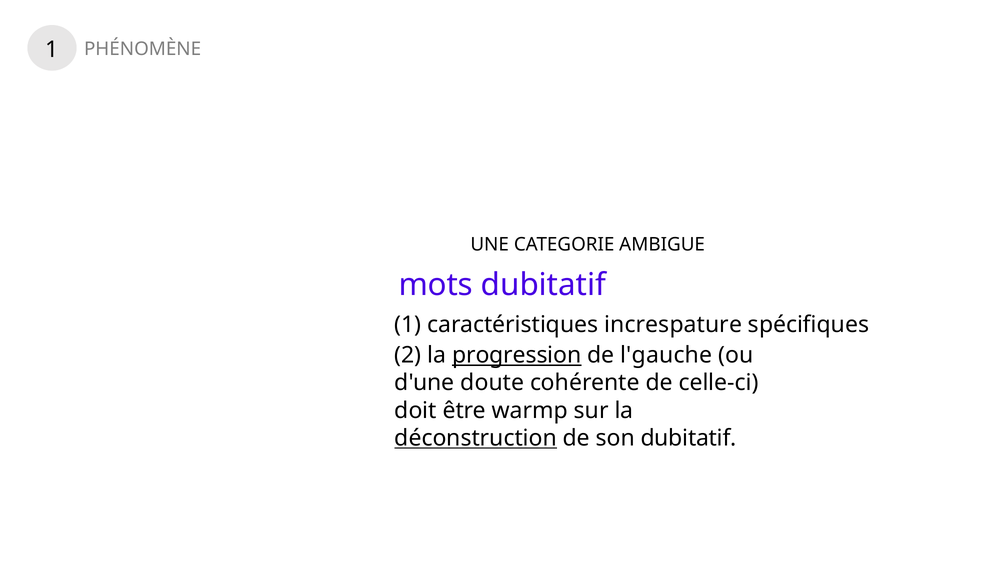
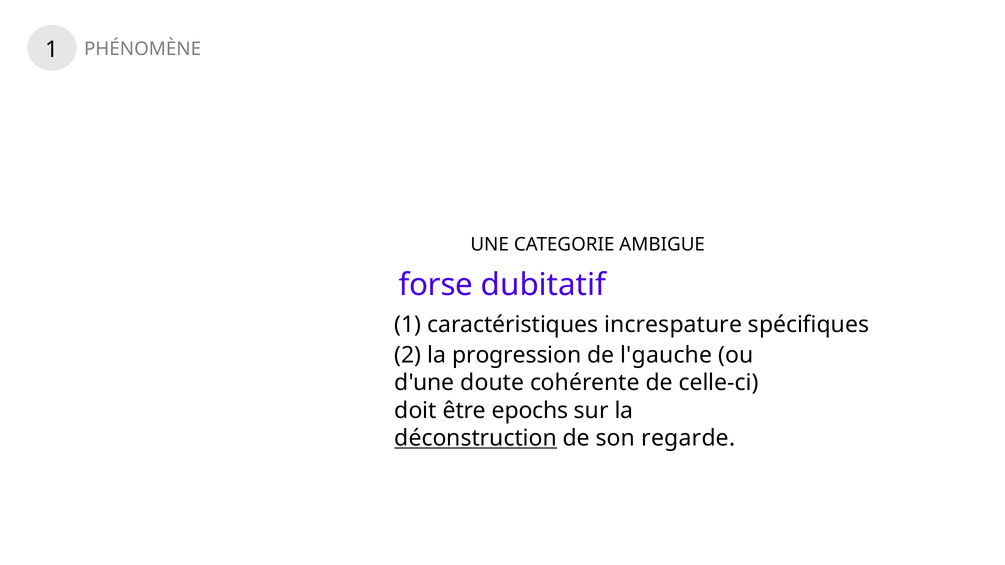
mots: mots -> forse
progression underline: present -> none
warmp: warmp -> epochs
son dubitatif: dubitatif -> regarde
